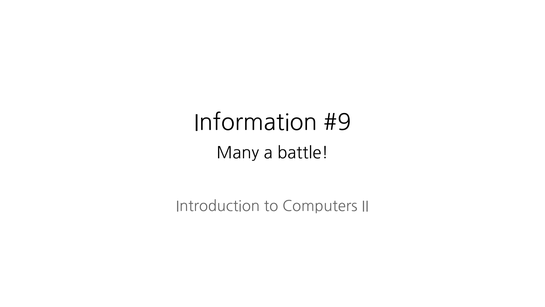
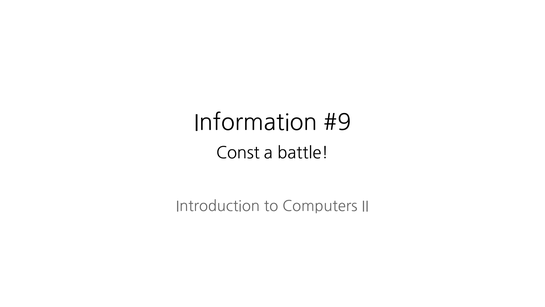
Many: Many -> Const
